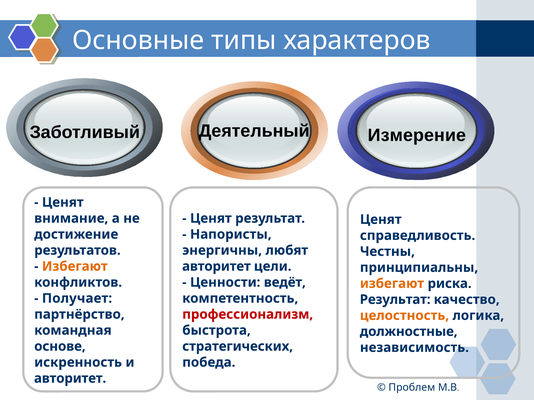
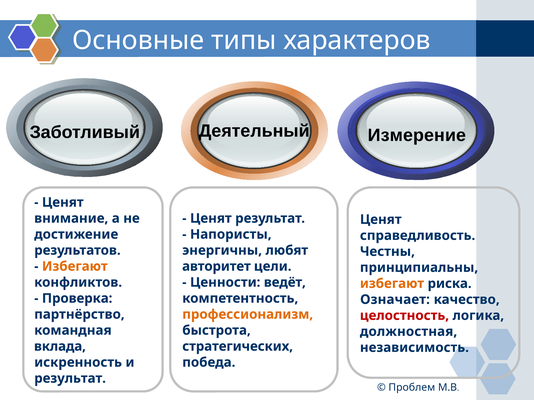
Получает: Получает -> Проверка
Результат at (395, 300): Результат -> Означает
профессионализм colour: red -> orange
целостность colour: orange -> red
должностные: должностные -> должностная
основе: основе -> вклада
авторитет at (70, 379): авторитет -> результат
